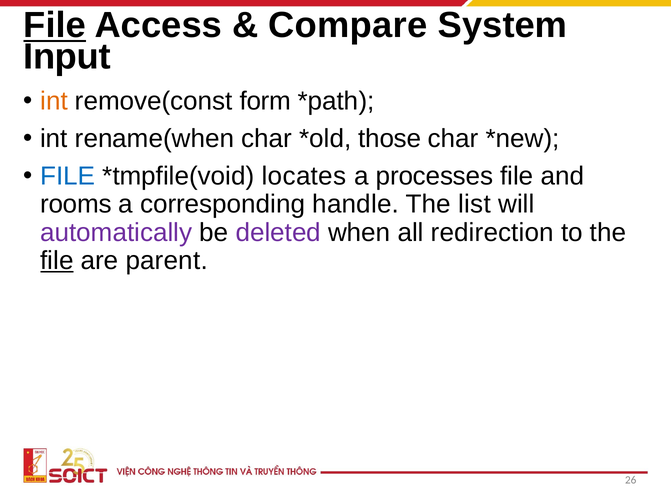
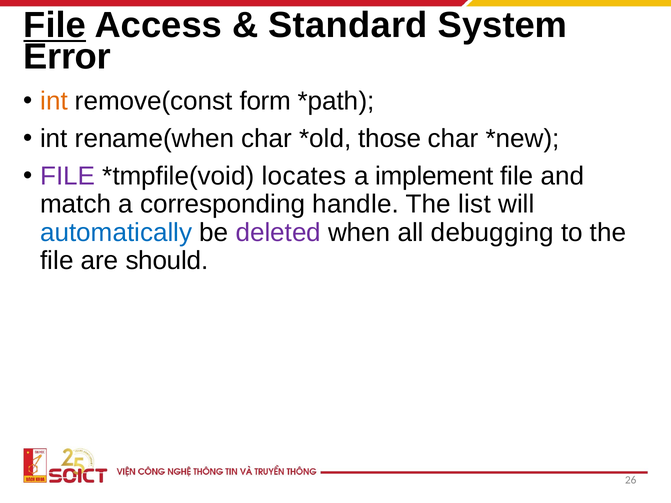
Compare: Compare -> Standard
Input: Input -> Error
FILE at (68, 176) colour: blue -> purple
processes: processes -> implement
rooms: rooms -> match
automatically colour: purple -> blue
redirection: redirection -> debugging
file at (57, 261) underline: present -> none
parent: parent -> should
